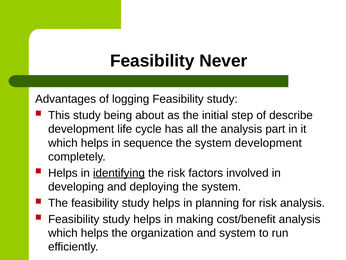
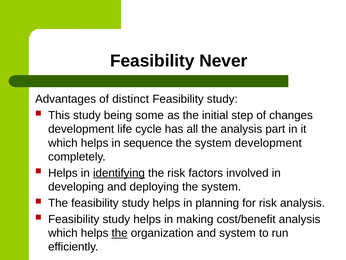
logging: logging -> distinct
about: about -> some
describe: describe -> changes
the at (120, 233) underline: none -> present
